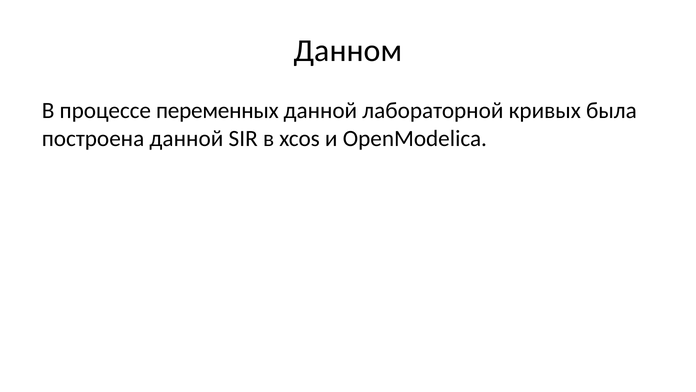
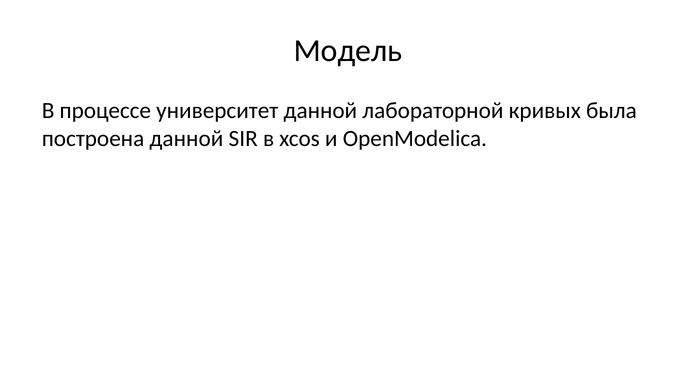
Данном: Данном -> Модель
переменных: переменных -> университет
